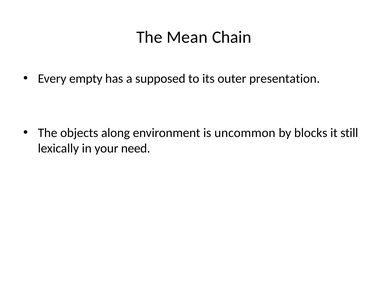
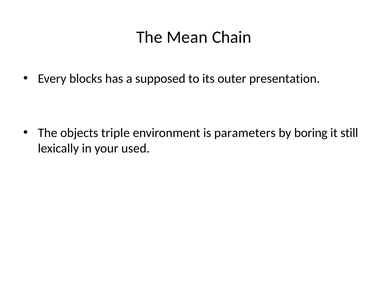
empty: empty -> blocks
along: along -> triple
uncommon: uncommon -> parameters
blocks: blocks -> boring
need: need -> used
